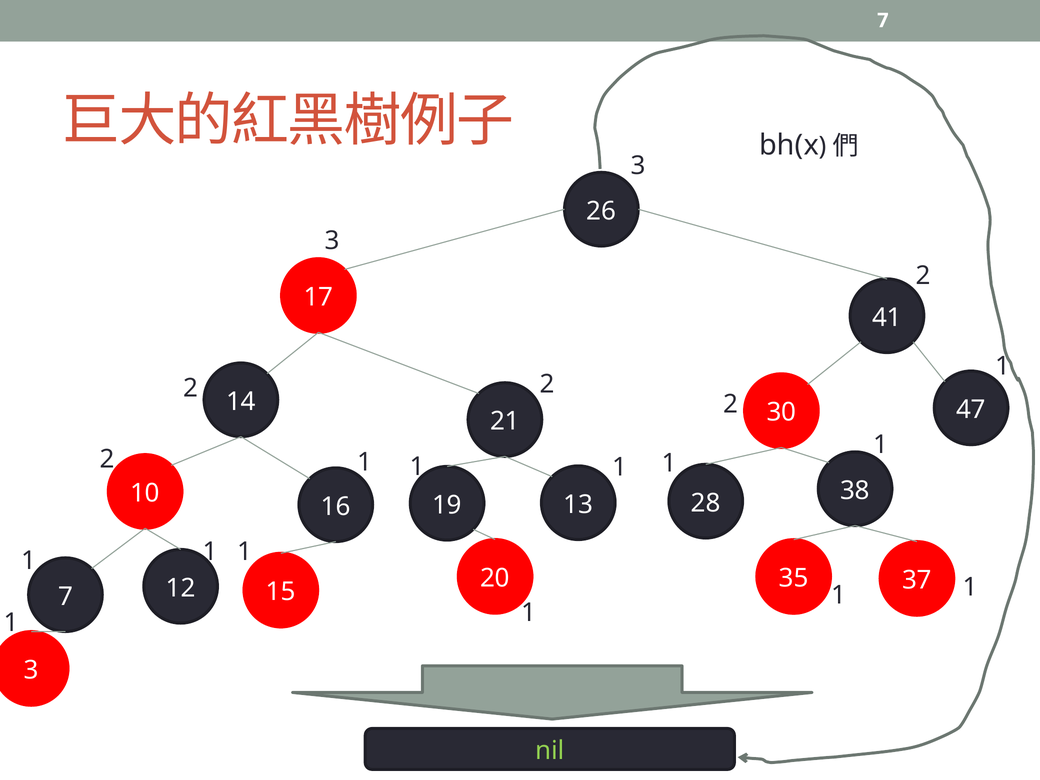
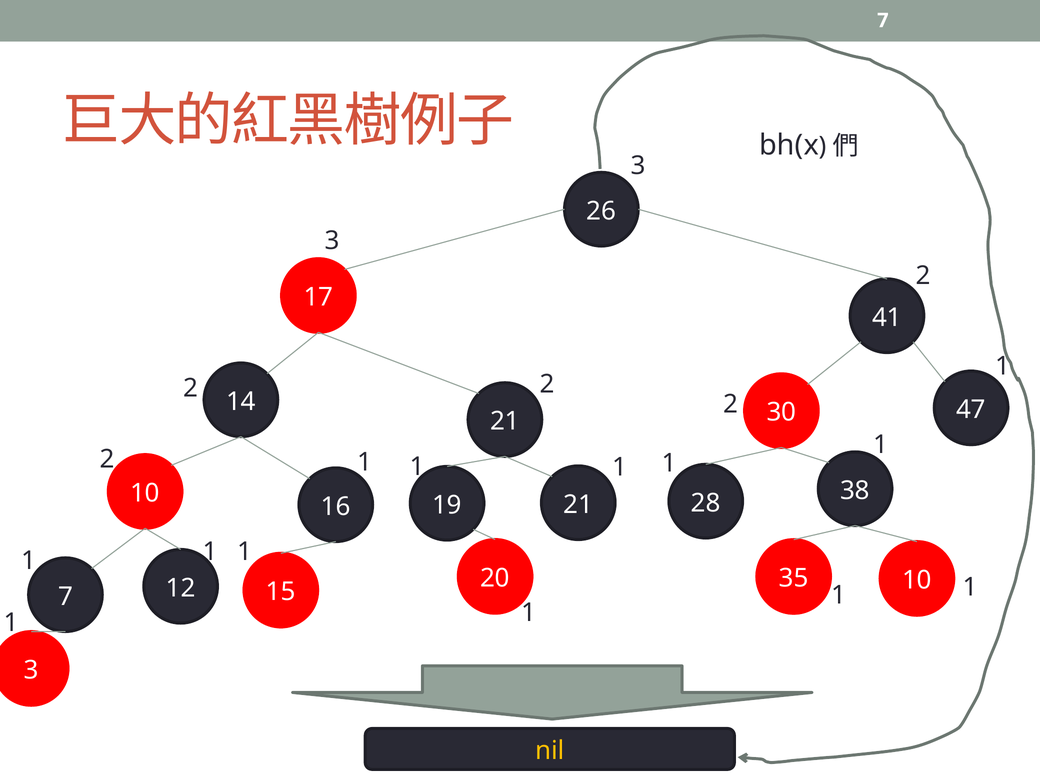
19 13: 13 -> 21
35 37: 37 -> 10
nil colour: light green -> yellow
